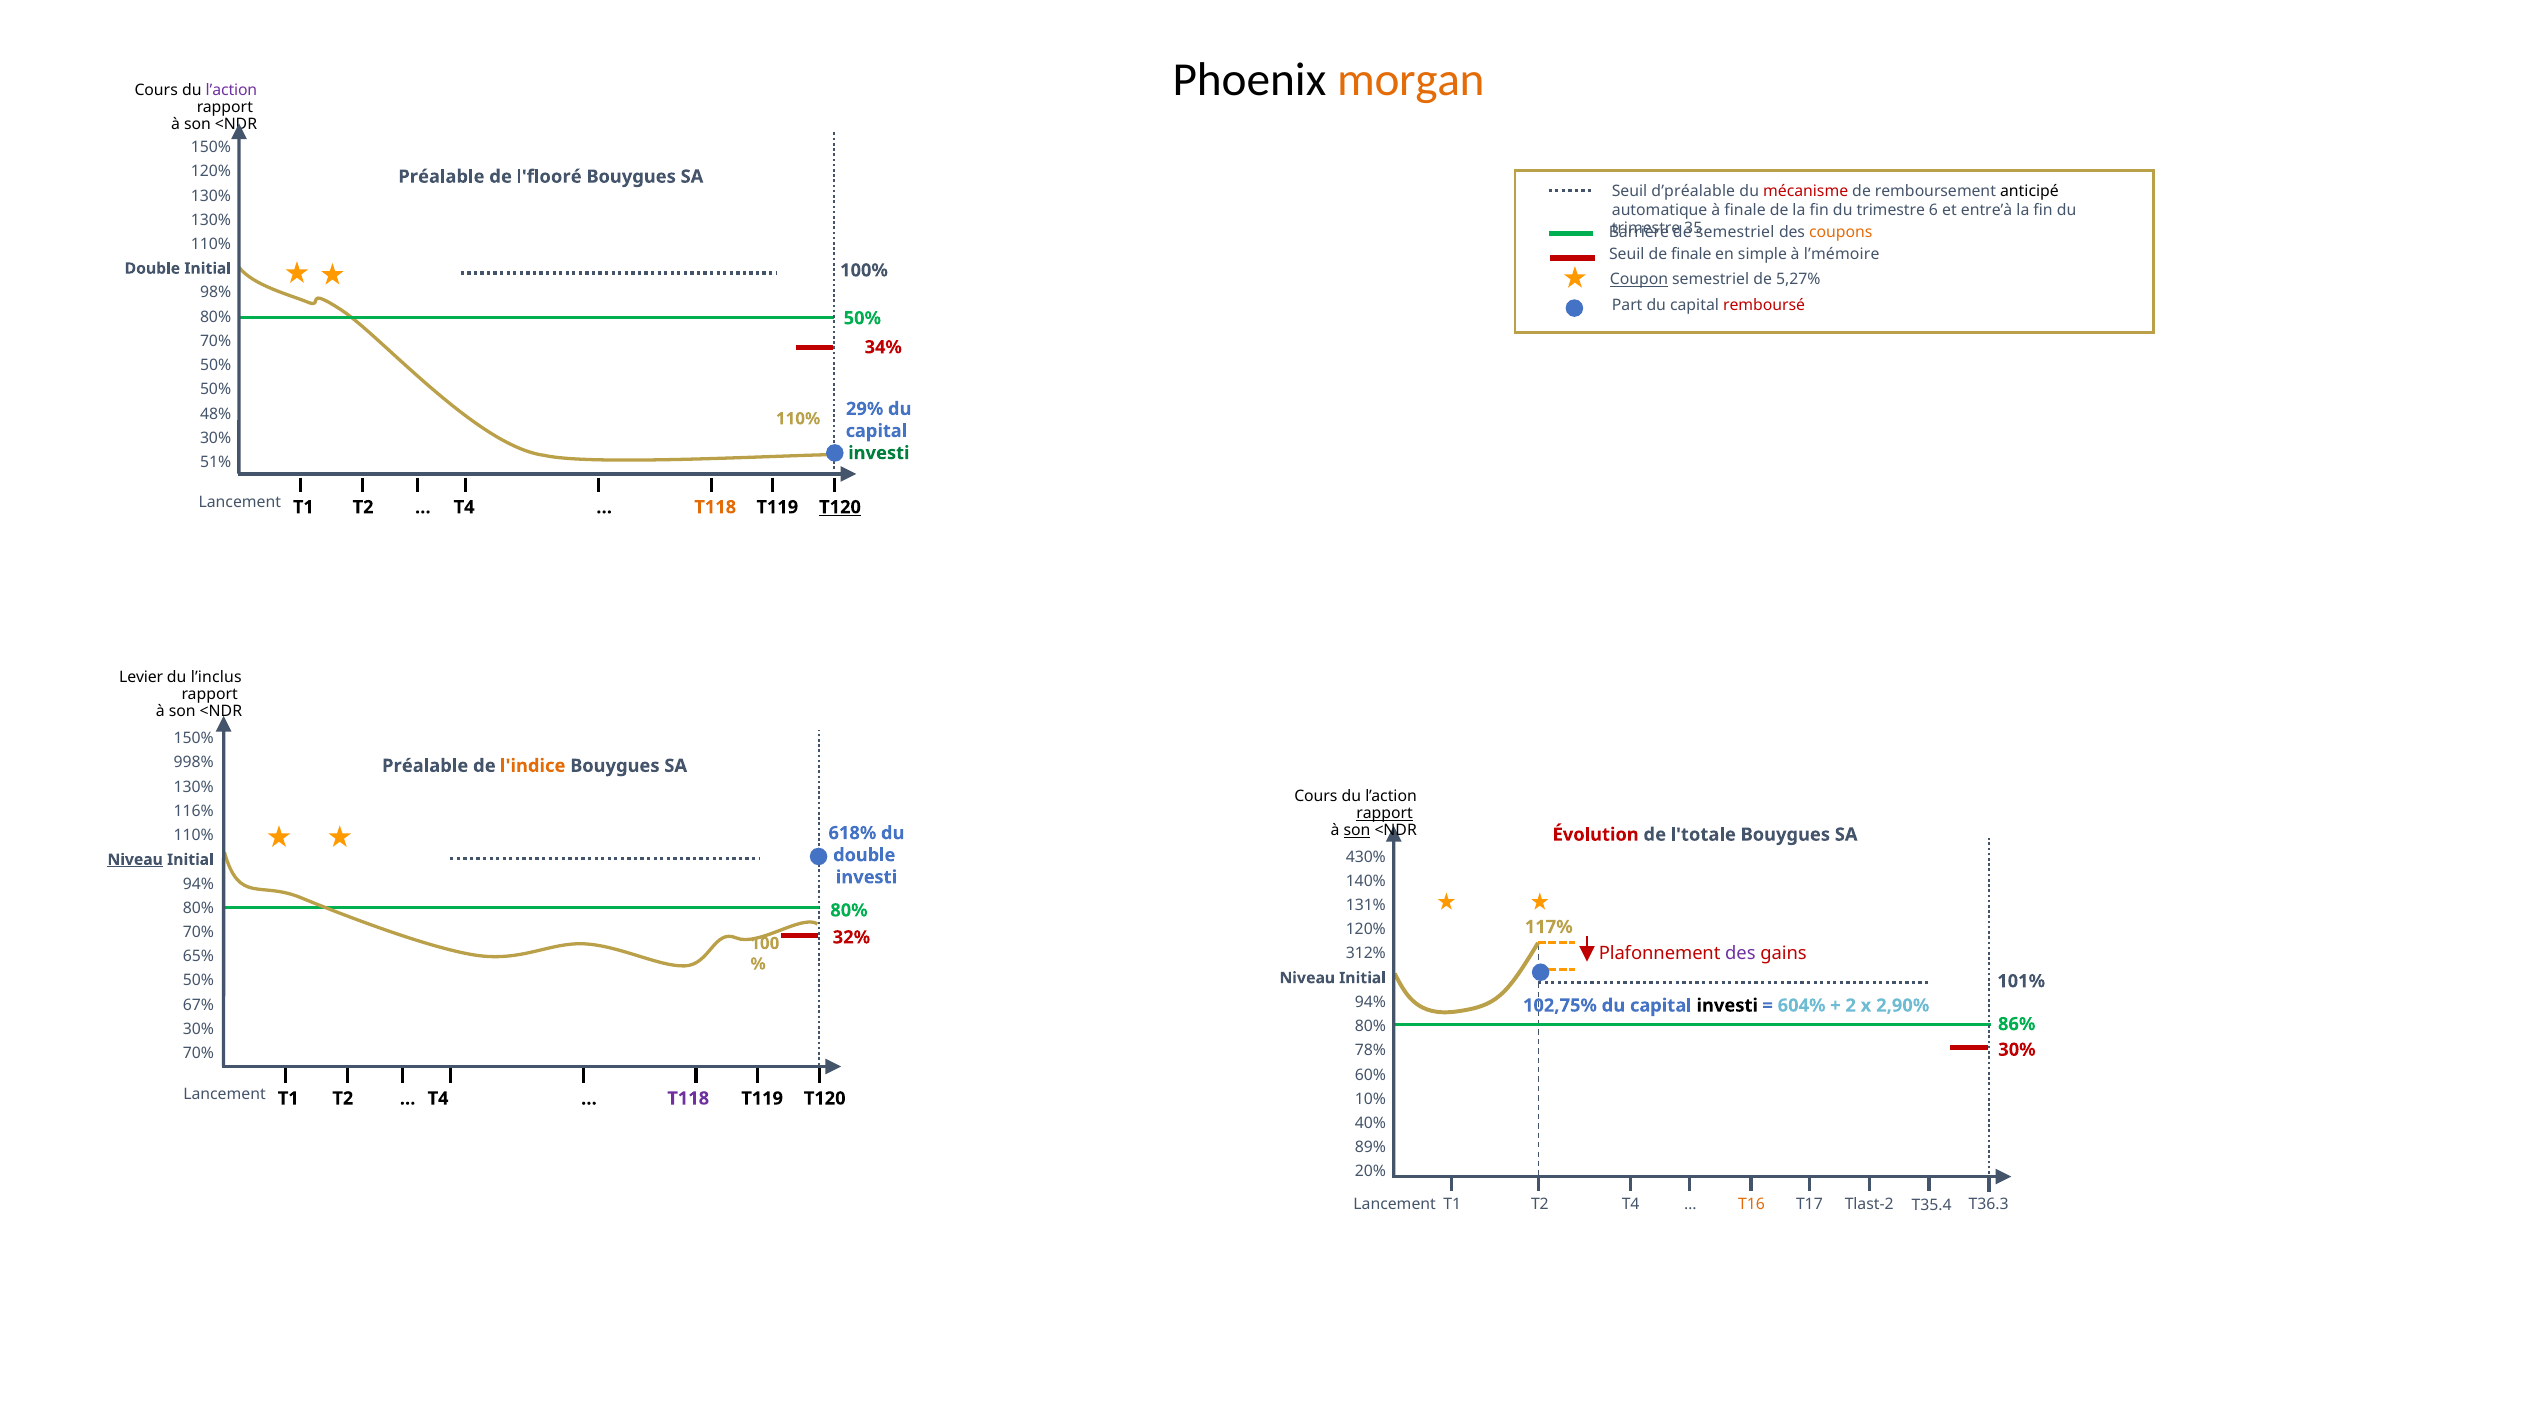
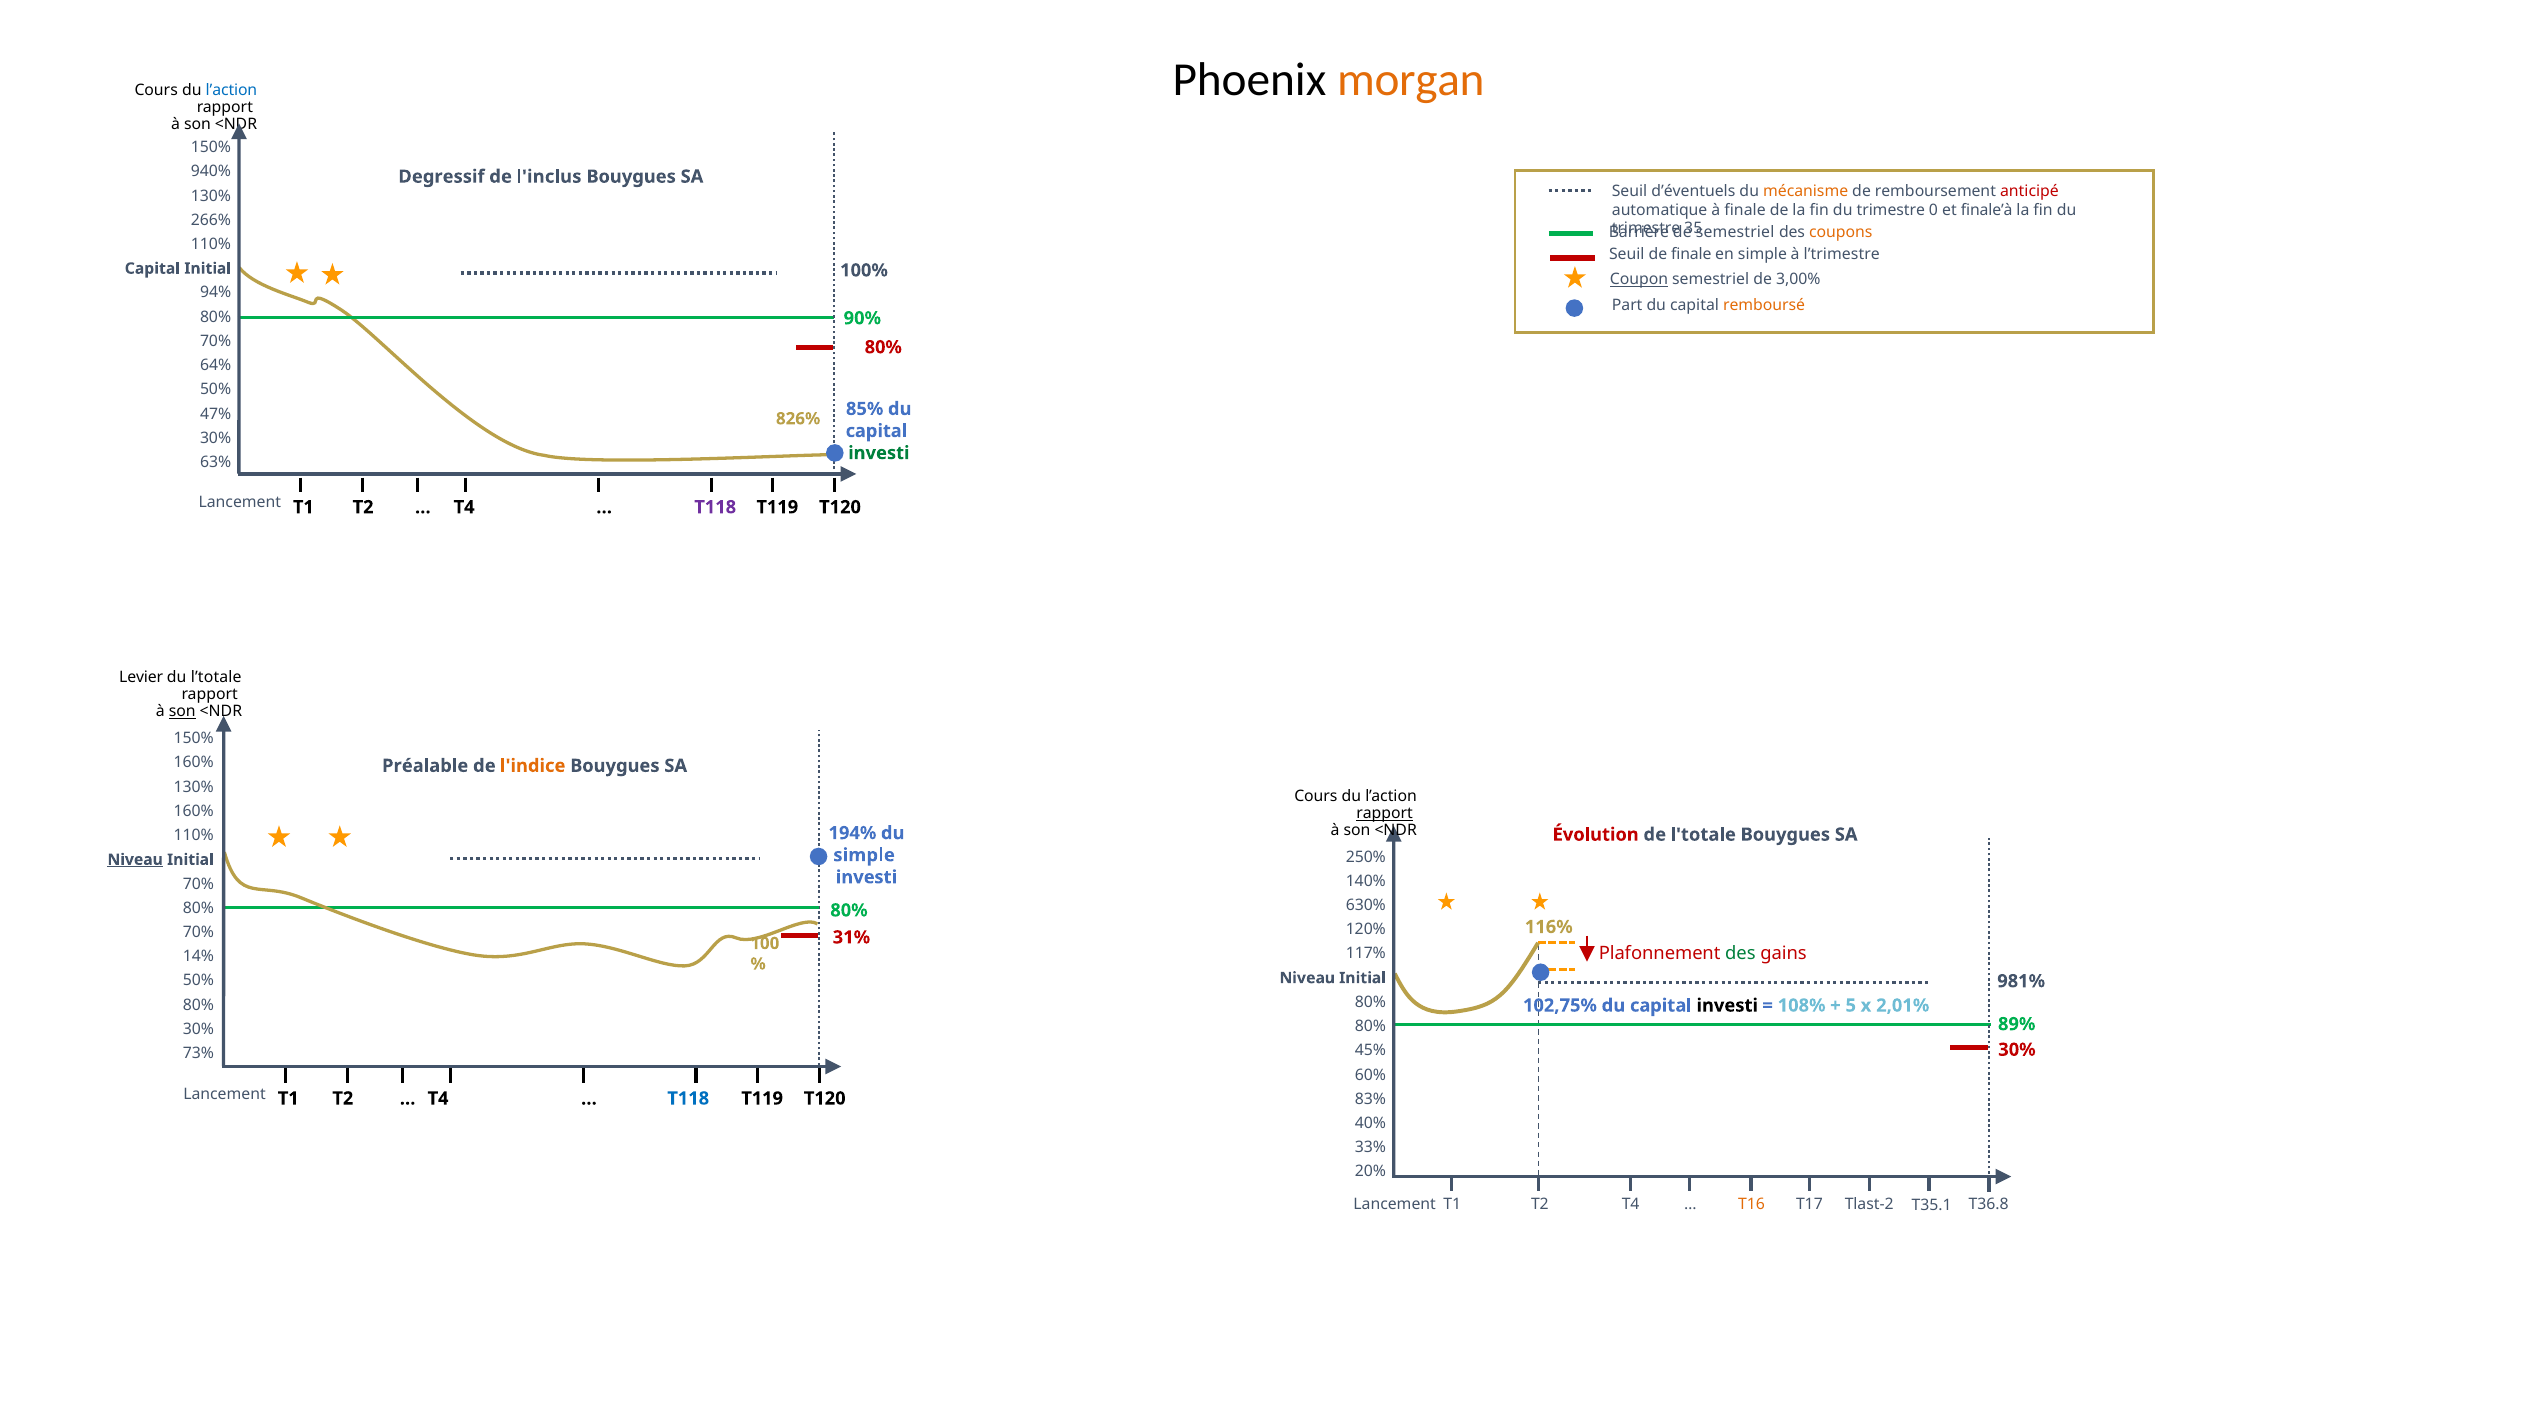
l’action at (231, 90) colour: purple -> blue
120% at (211, 172): 120% -> 940%
Préalable at (441, 177): Préalable -> Degressif
l'flooré: l'flooré -> l'inclus
d’préalable: d’préalable -> d’éventuels
mécanisme colour: red -> orange
anticipé colour: black -> red
6: 6 -> 0
entre’à: entre’à -> finale’à
130% at (211, 220): 130% -> 266%
l’mémoire: l’mémoire -> l’trimestre
Double at (152, 269): Double -> Capital
5,27%: 5,27% -> 3,00%
98%: 98% -> 94%
remboursé colour: red -> orange
50% at (862, 318): 50% -> 90%
34% at (883, 347): 34% -> 80%
50% at (216, 365): 50% -> 64%
29%: 29% -> 85%
48%: 48% -> 47%
110% at (798, 419): 110% -> 826%
51%: 51% -> 63%
T118 at (715, 507) colour: orange -> purple
T120 at (840, 507) underline: present -> none
l’inclus: l’inclus -> l’totale
son at (182, 711) underline: none -> present
998% at (194, 763): 998% -> 160%
116% at (194, 811): 116% -> 160%
son at (1357, 831) underline: present -> none
618%: 618% -> 194%
double at (864, 855): double -> simple
430%: 430% -> 250%
94% at (198, 884): 94% -> 70%
131%: 131% -> 630%
117%: 117% -> 116%
32%: 32% -> 31%
des at (1740, 954) colour: purple -> green
312%: 312% -> 117%
65%: 65% -> 14%
101%: 101% -> 981%
94% at (1371, 1002): 94% -> 80%
67% at (198, 1005): 67% -> 80%
604%: 604% -> 108%
2: 2 -> 5
2,90%: 2,90% -> 2,01%
86%: 86% -> 89%
78%: 78% -> 45%
70% at (198, 1054): 70% -> 73%
10%: 10% -> 83%
T118 at (688, 1099) colour: purple -> blue
89%: 89% -> 33%
T36.3: T36.3 -> T36.8
T35.4: T35.4 -> T35.1
